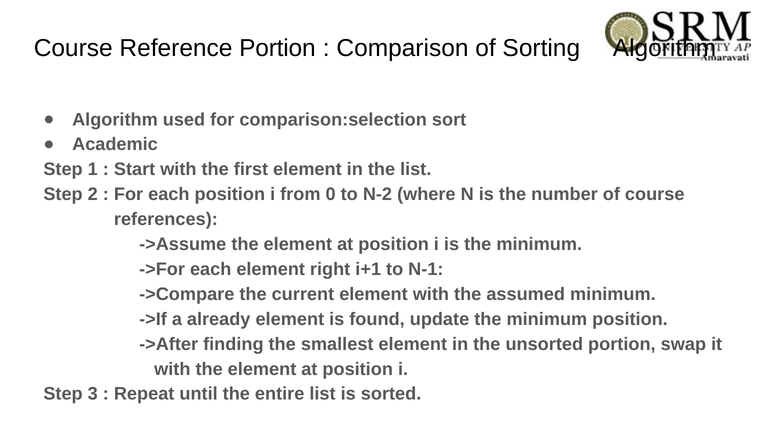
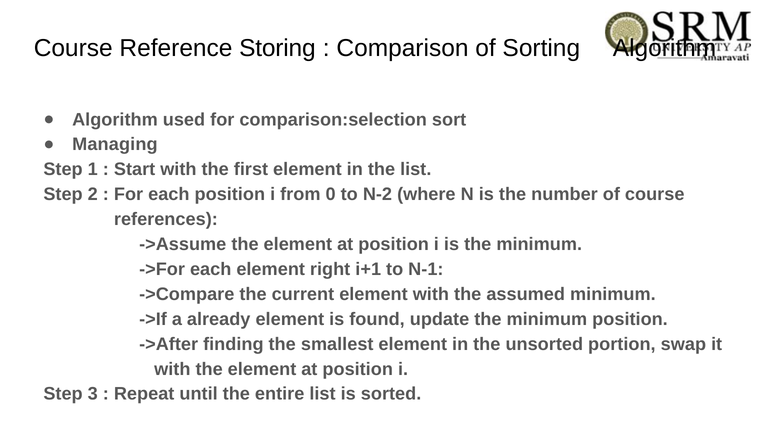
Reference Portion: Portion -> Storing
Academic: Academic -> Managing
